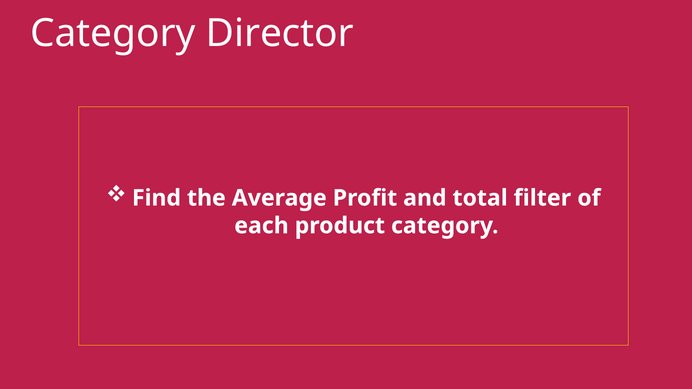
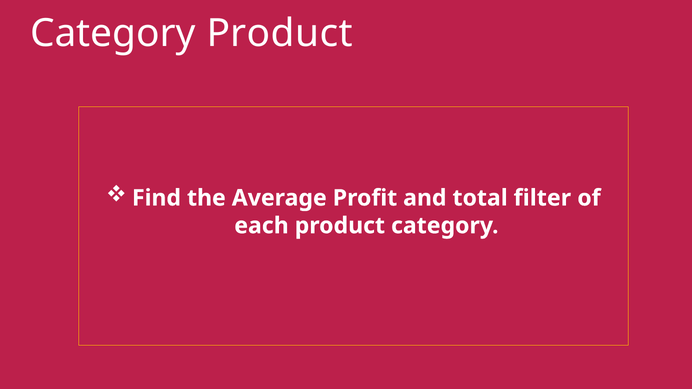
Category Director: Director -> Product
